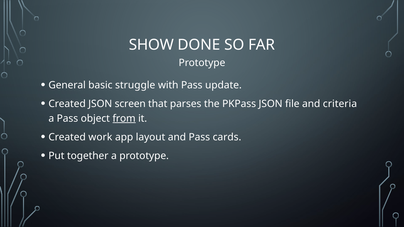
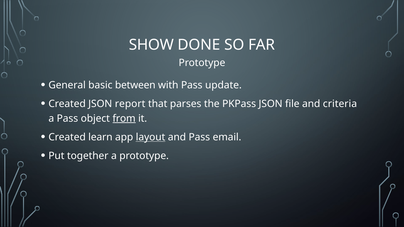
struggle: struggle -> between
screen: screen -> report
work: work -> learn
layout underline: none -> present
cards: cards -> email
